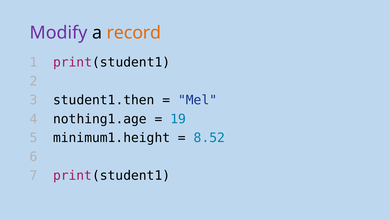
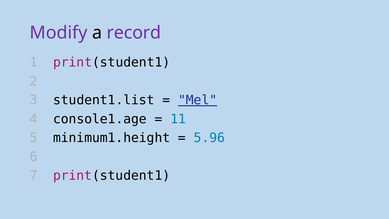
record colour: orange -> purple
student1.then: student1.then -> student1.list
Mel underline: none -> present
nothing1.age: nothing1.age -> console1.age
19: 19 -> 11
8.52: 8.52 -> 5.96
